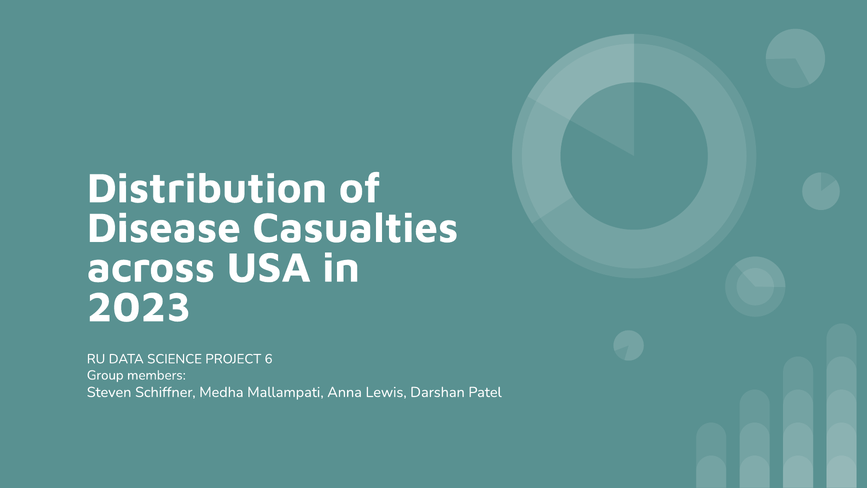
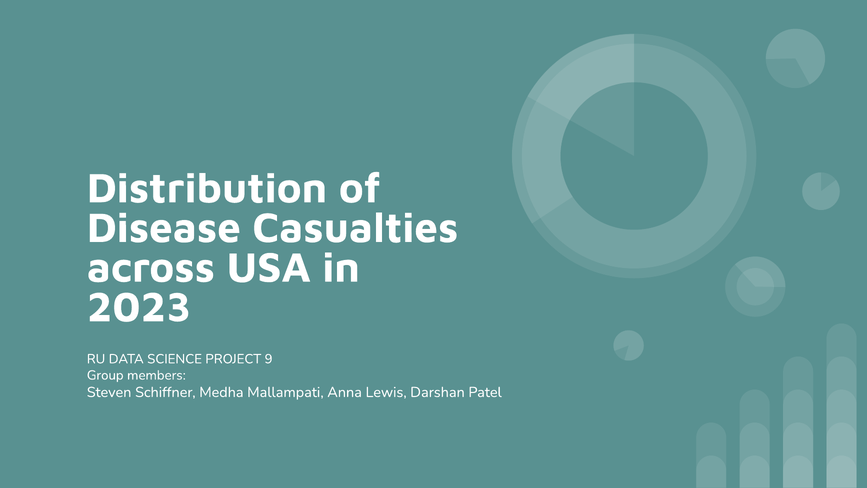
6: 6 -> 9
